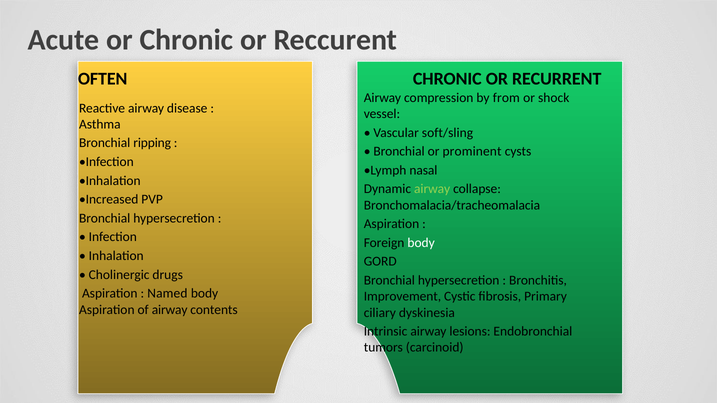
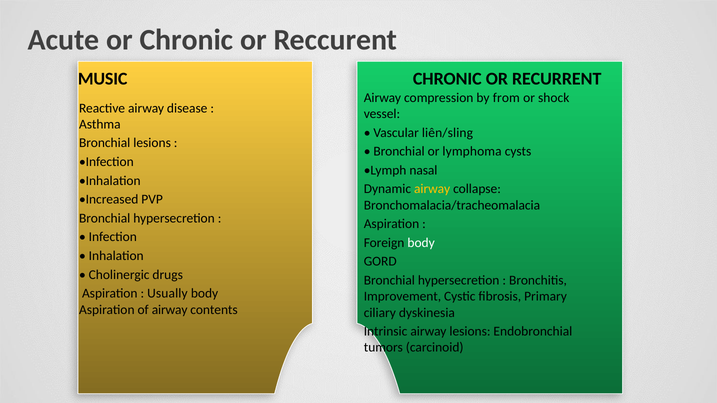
OFTEN: OFTEN -> MUSIC
soft/sling: soft/sling -> liên/sling
Bronchial ripping: ripping -> lesions
prominent: prominent -> lymphoma
airway at (432, 189) colour: light green -> yellow
Named: Named -> Usually
